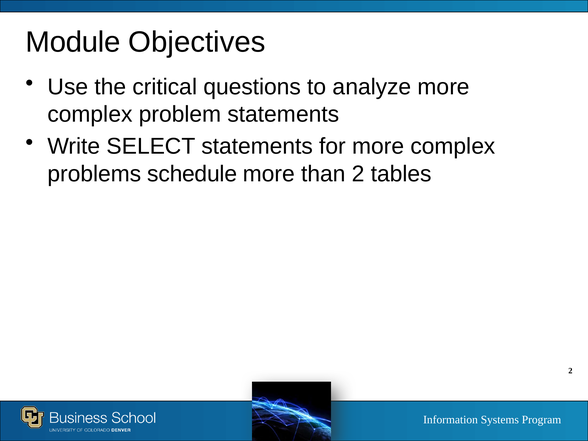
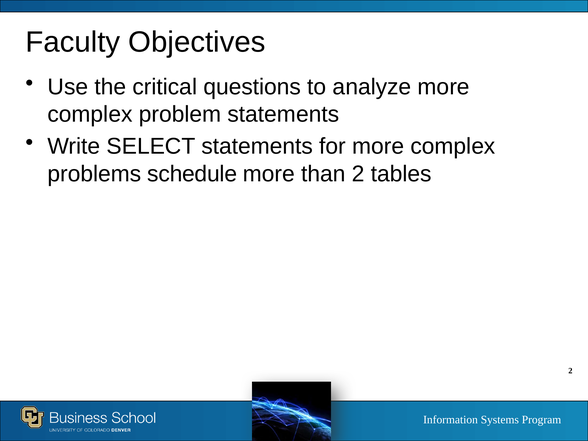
Module: Module -> Faculty
